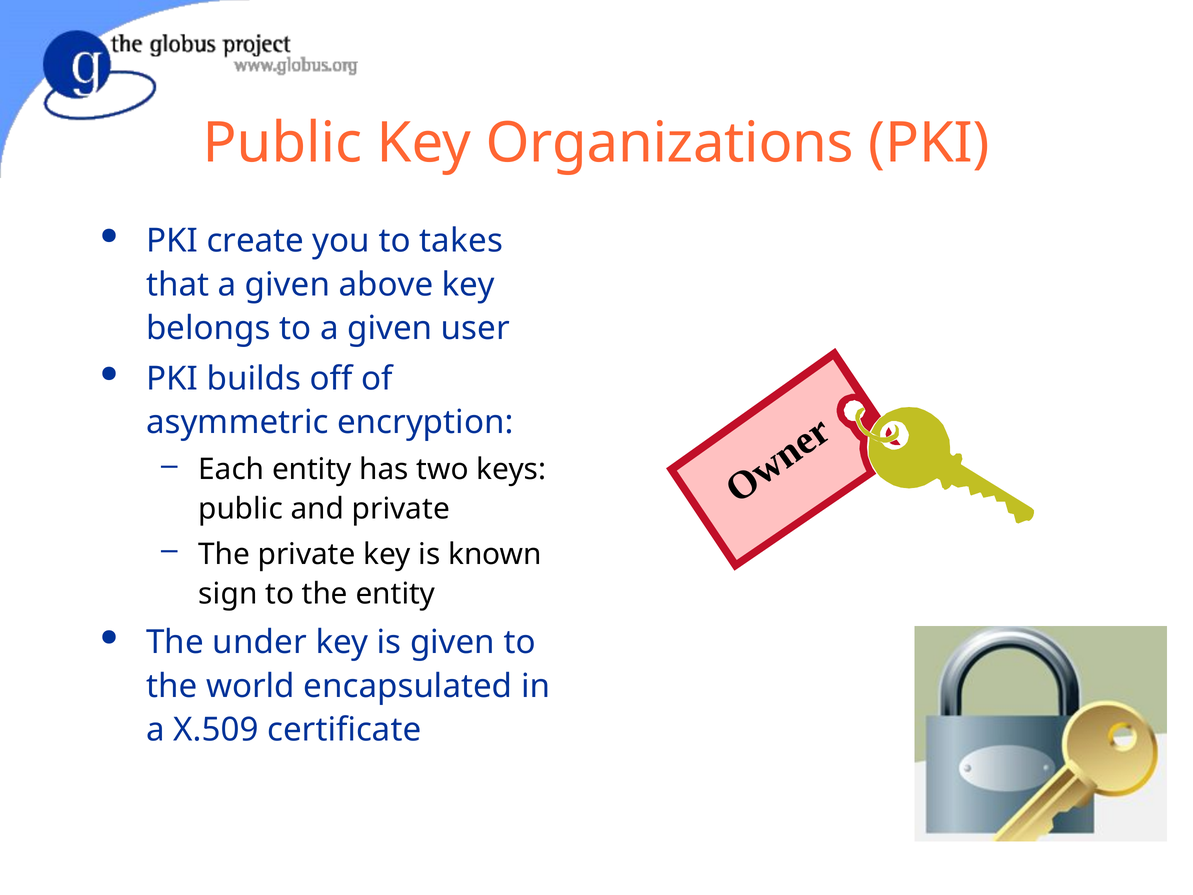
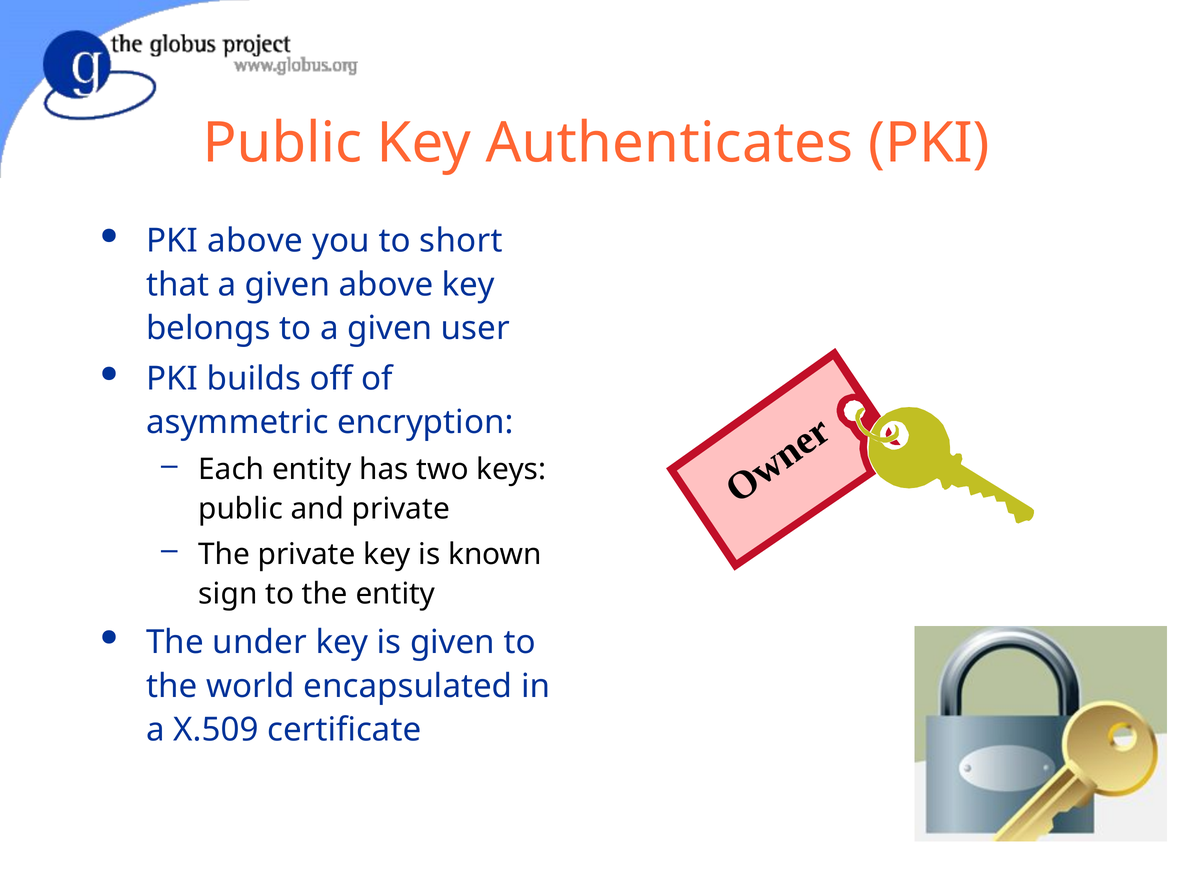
Organizations: Organizations -> Authenticates
PKI create: create -> above
takes: takes -> short
